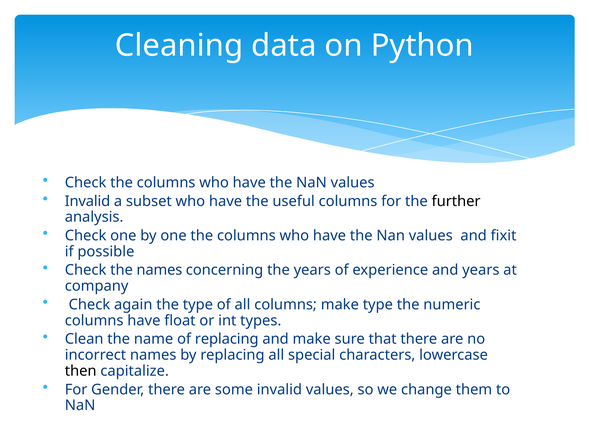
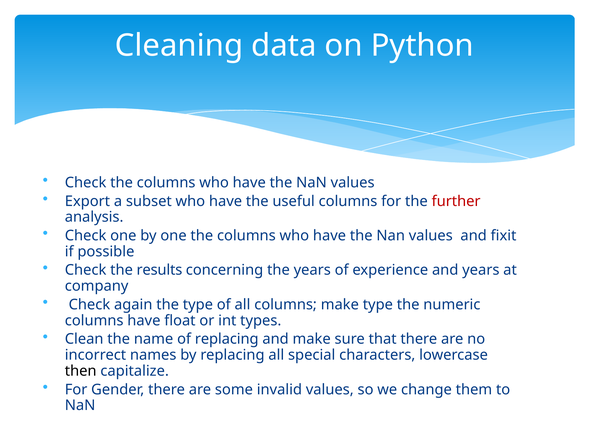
Invalid at (87, 201): Invalid -> Export
further colour: black -> red
the names: names -> results
